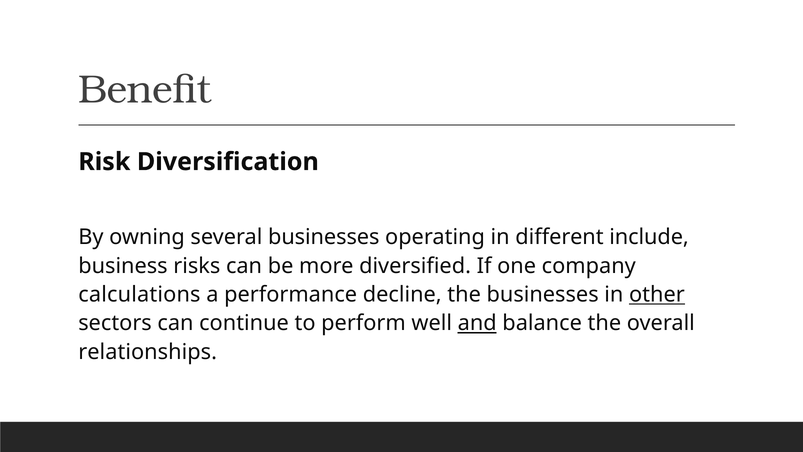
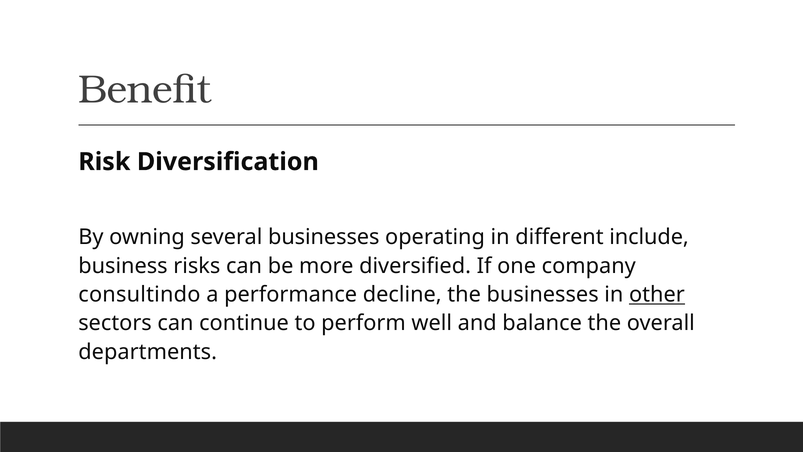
calculations: calculations -> consultindo
and underline: present -> none
relationships: relationships -> departments
